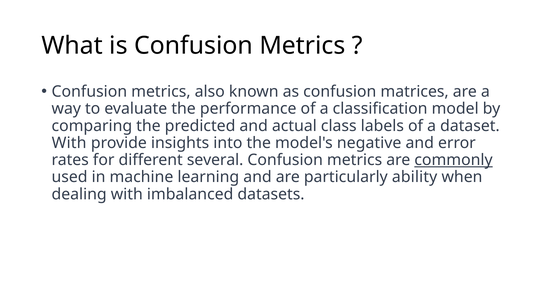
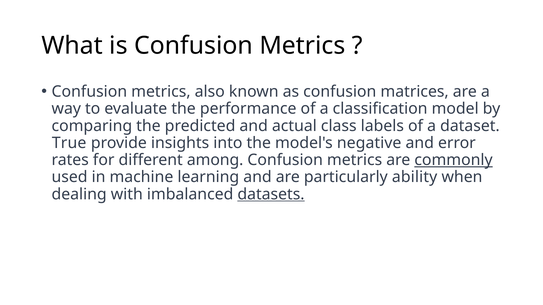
With at (69, 143): With -> True
several: several -> among
datasets underline: none -> present
